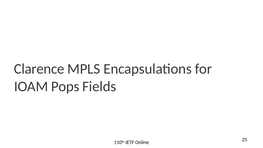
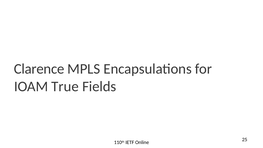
Pops: Pops -> True
